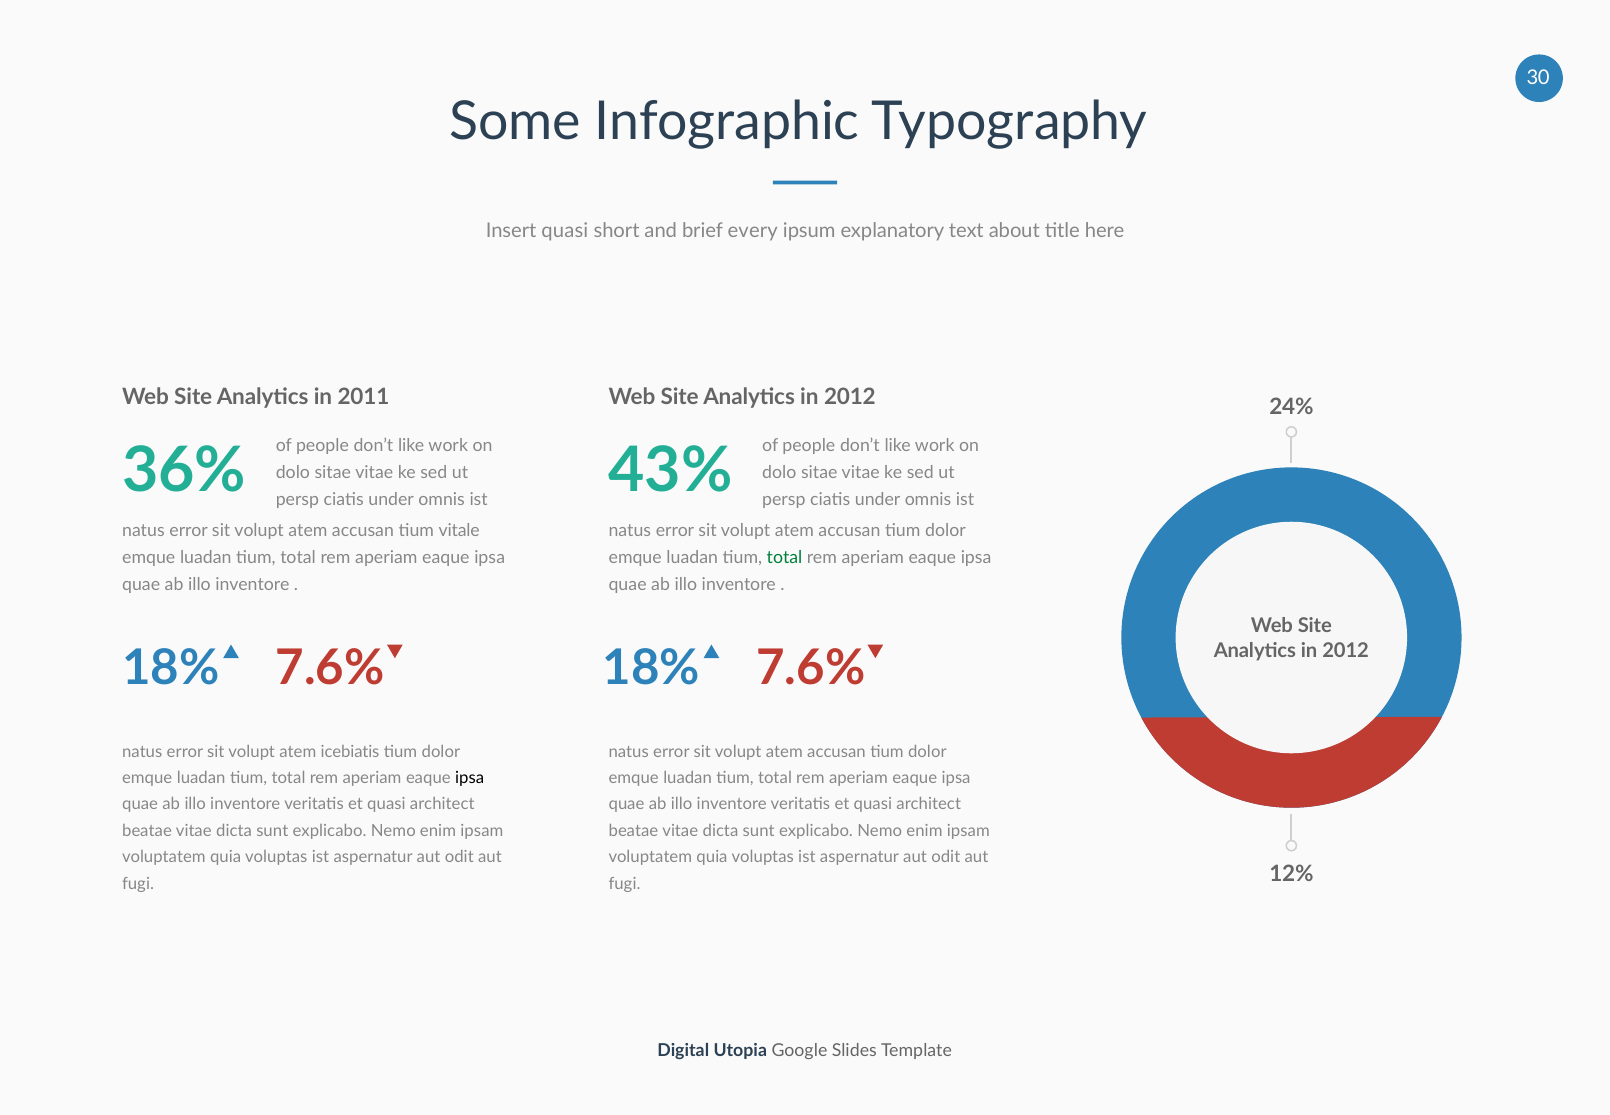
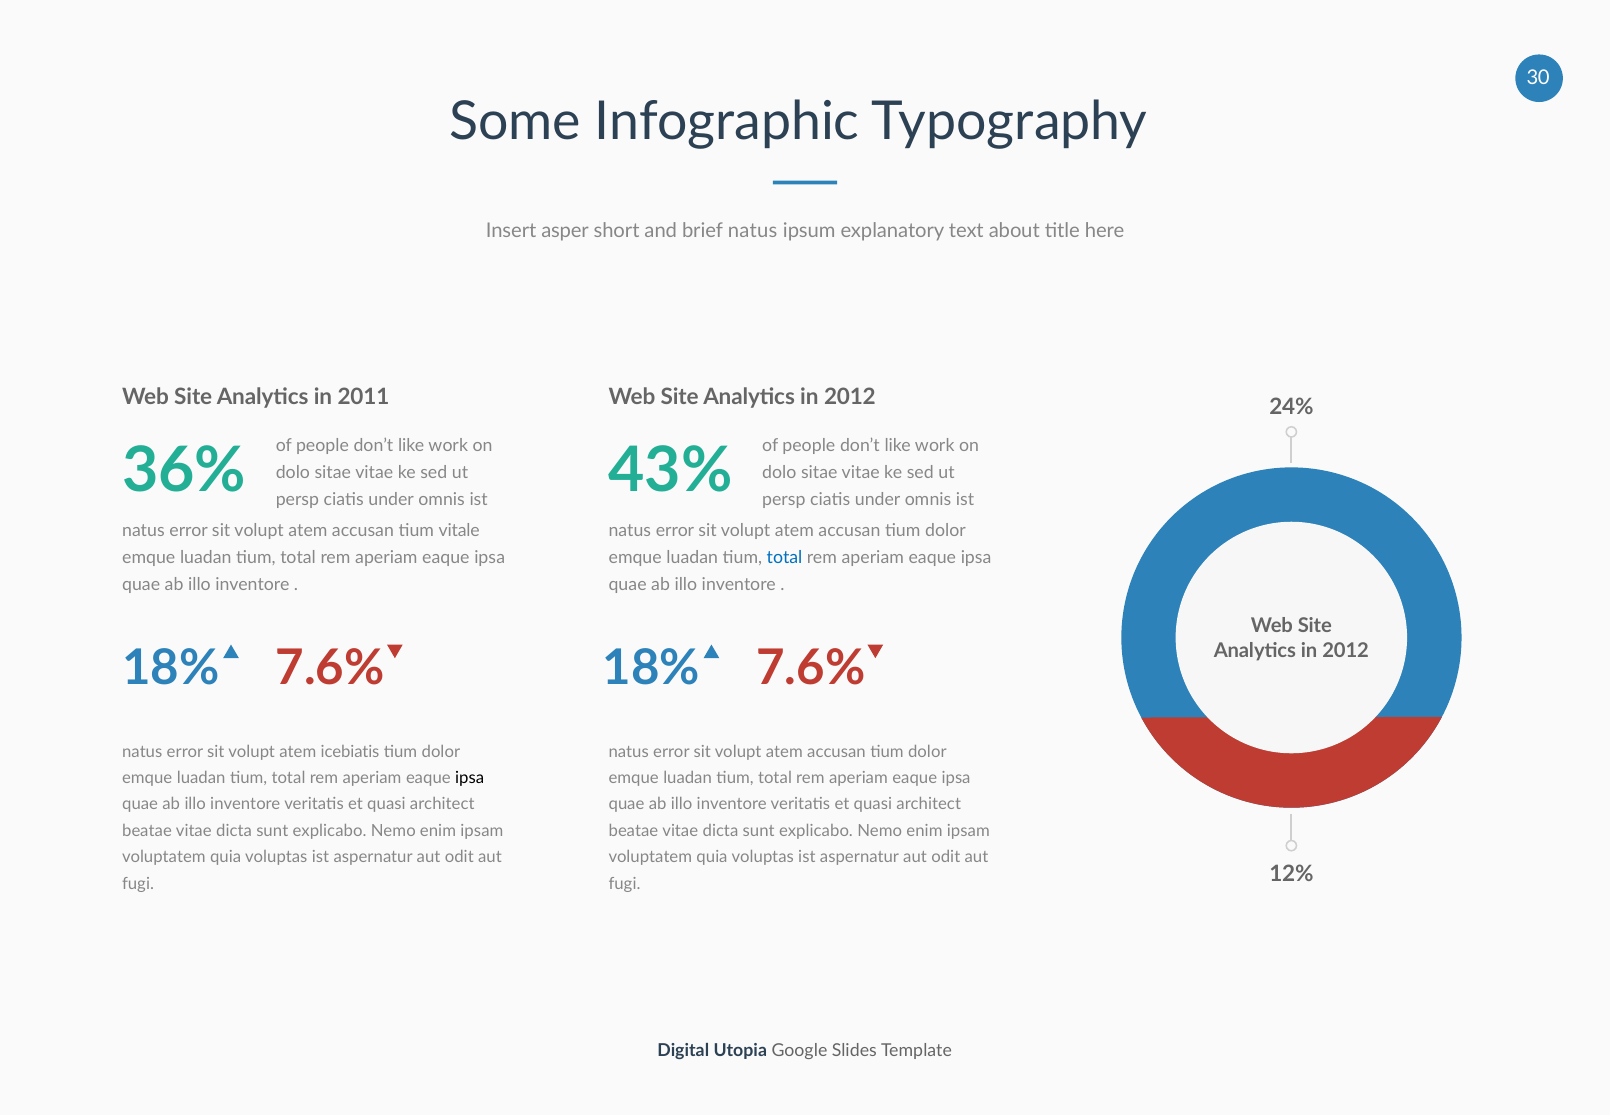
Insert quasi: quasi -> asper
brief every: every -> natus
total at (785, 558) colour: green -> blue
